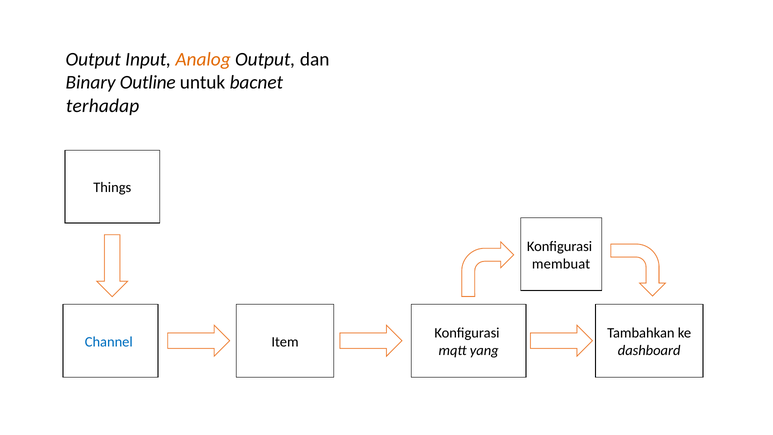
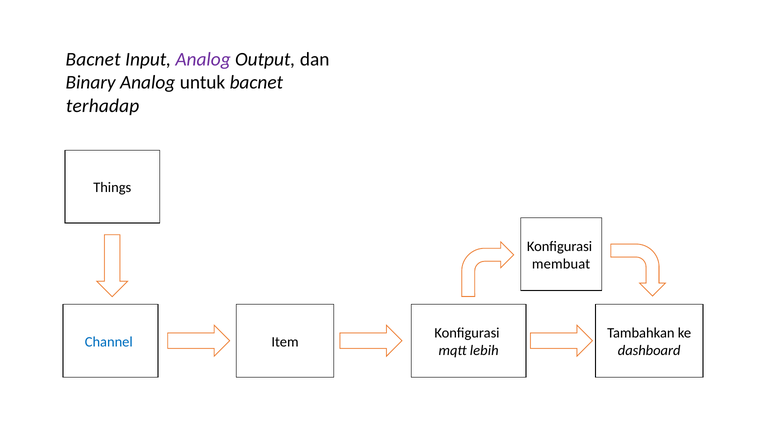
Output at (93, 59): Output -> Bacnet
Analog at (203, 59) colour: orange -> purple
Binary Outline: Outline -> Analog
yang: yang -> lebih
